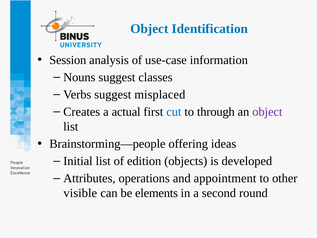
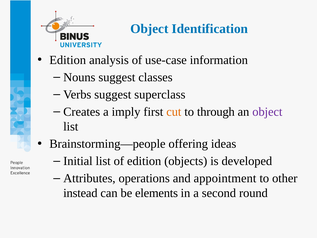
Session at (68, 60): Session -> Edition
misplaced: misplaced -> superclass
actual: actual -> imply
cut colour: blue -> orange
visible: visible -> instead
